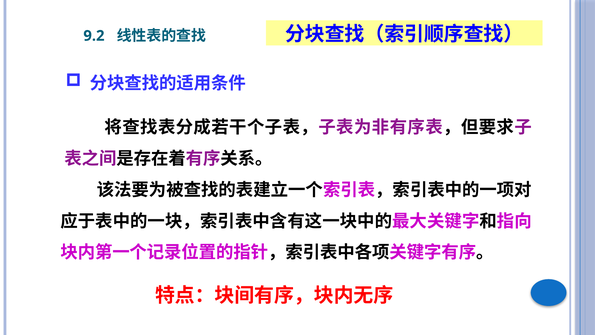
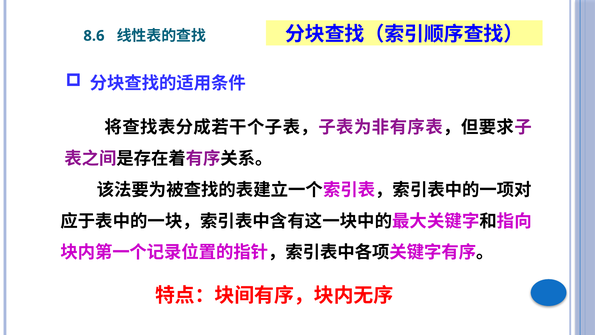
9.2: 9.2 -> 8.6
